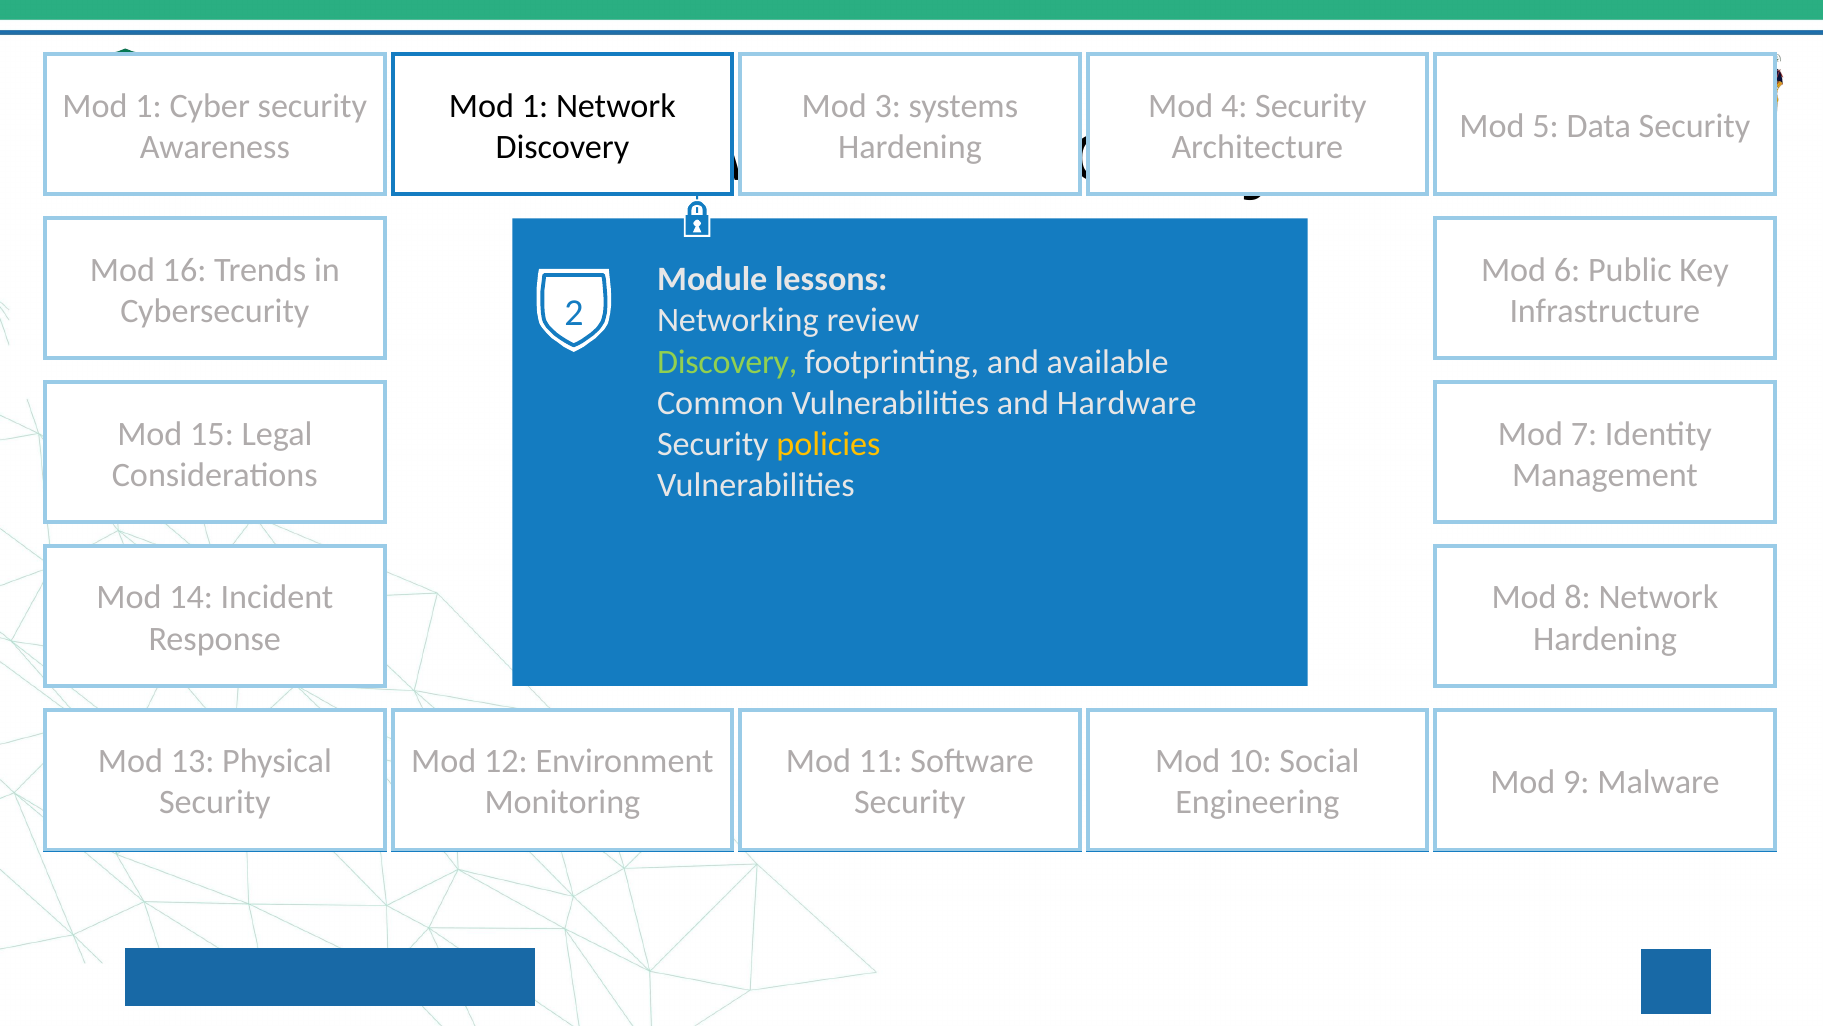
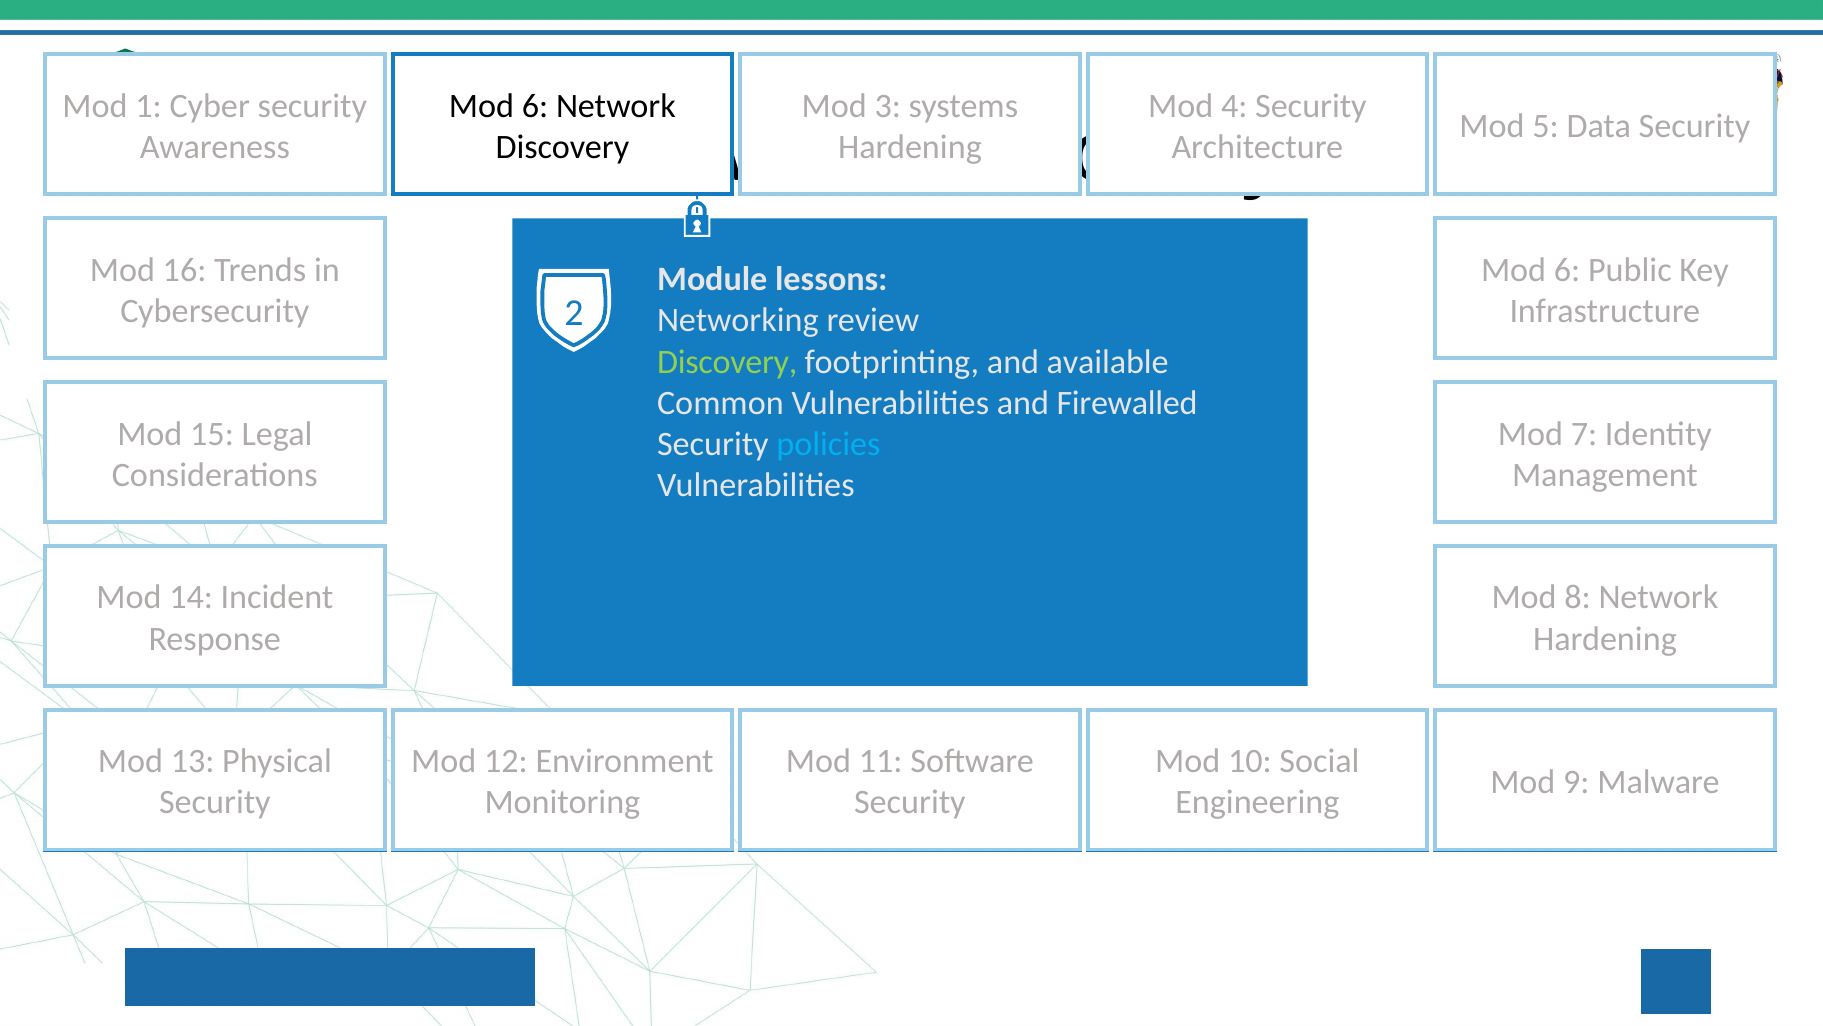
1 at (535, 106): 1 -> 6
Hardware: Hardware -> Firewalled
policies colour: yellow -> light blue
